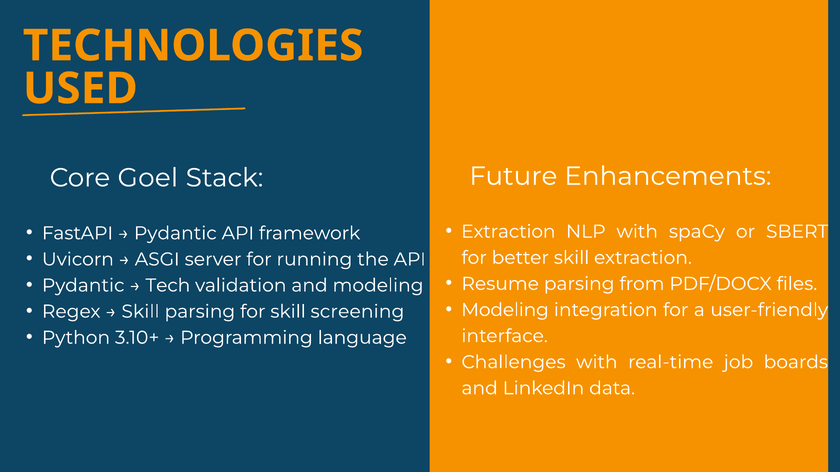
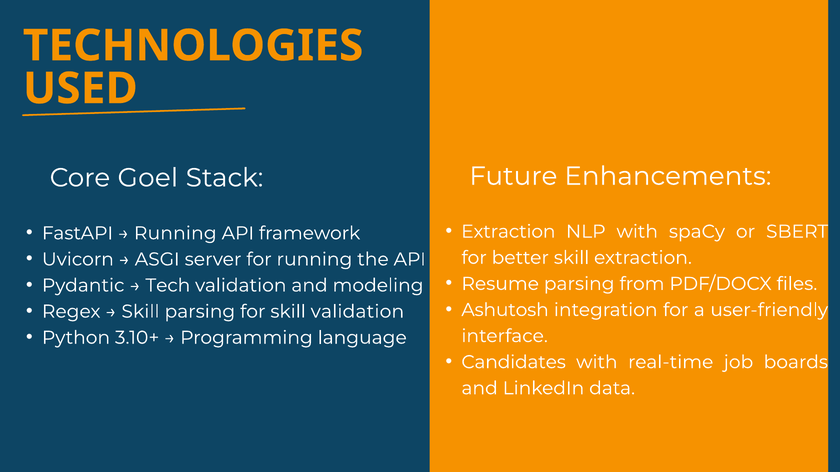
Pydantic at (175, 233): Pydantic -> Running
Modeling at (505, 310): Modeling -> Ashutosh
skill screening: screening -> validation
Challenges: Challenges -> Candidates
